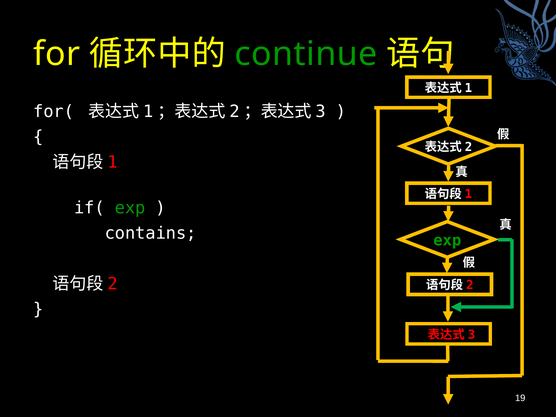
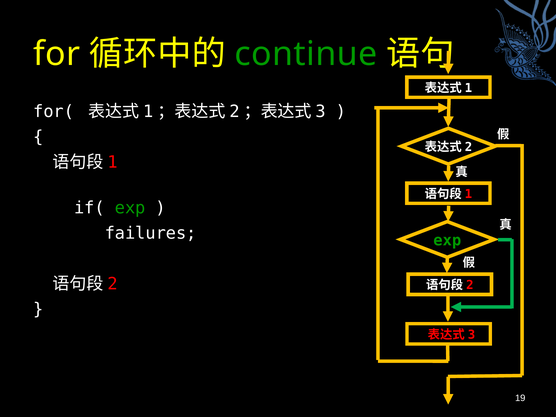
contains: contains -> failures
